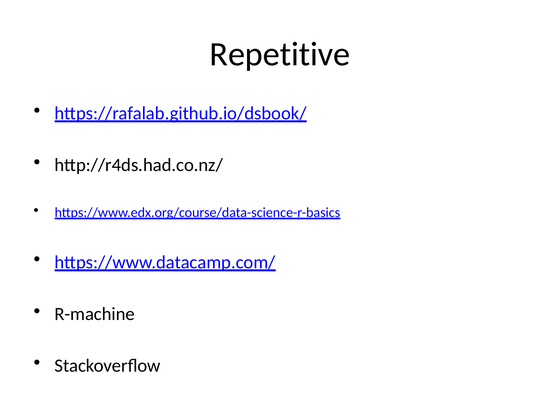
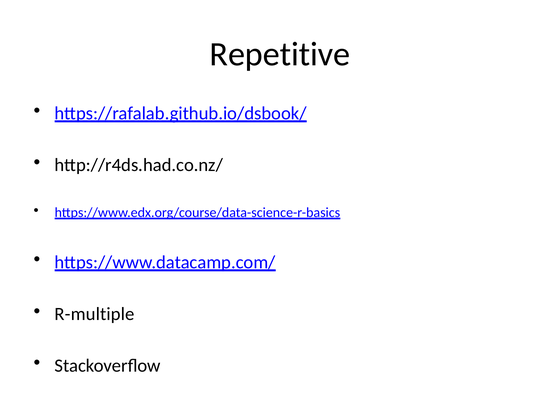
R-machine: R-machine -> R-multiple
